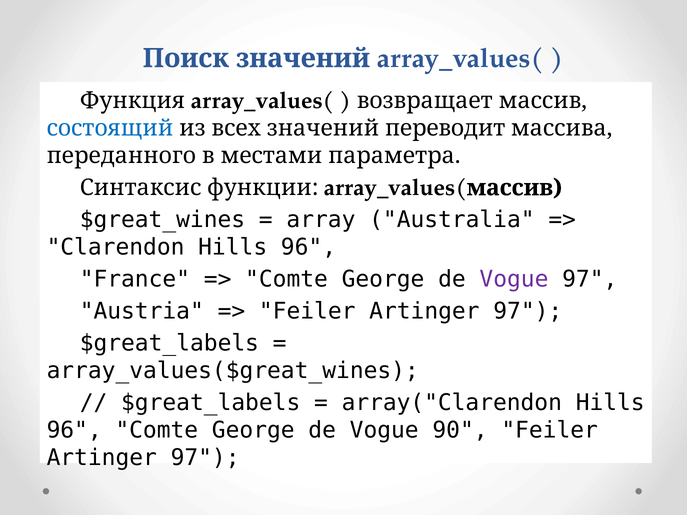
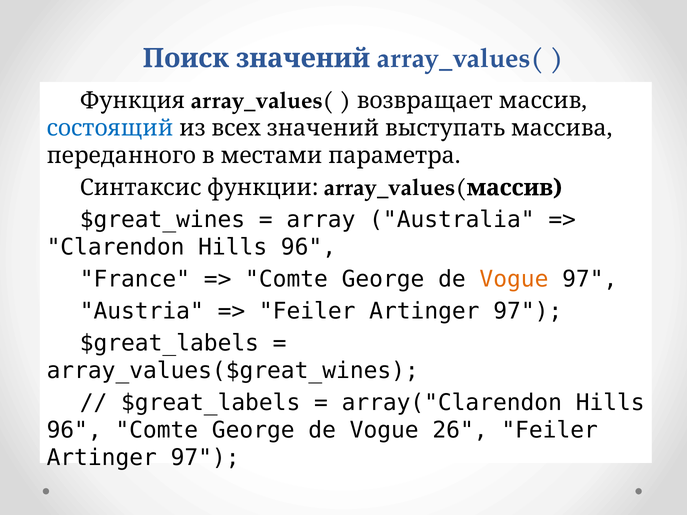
переводит: переводит -> выступать
Vogue at (514, 279) colour: purple -> orange
90: 90 -> 26
